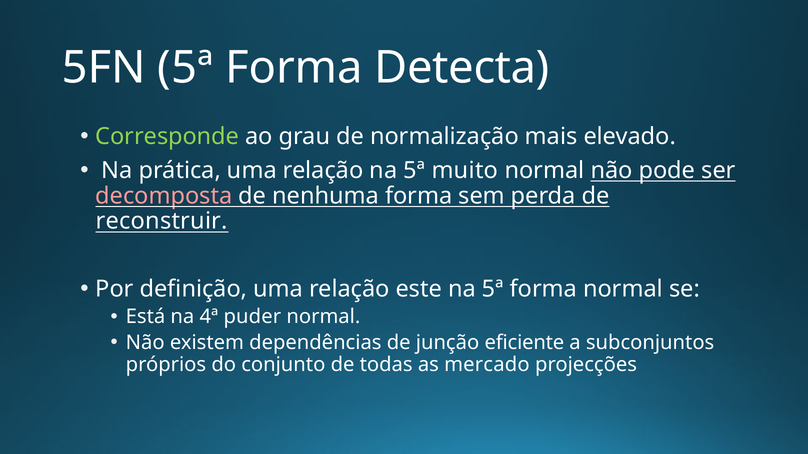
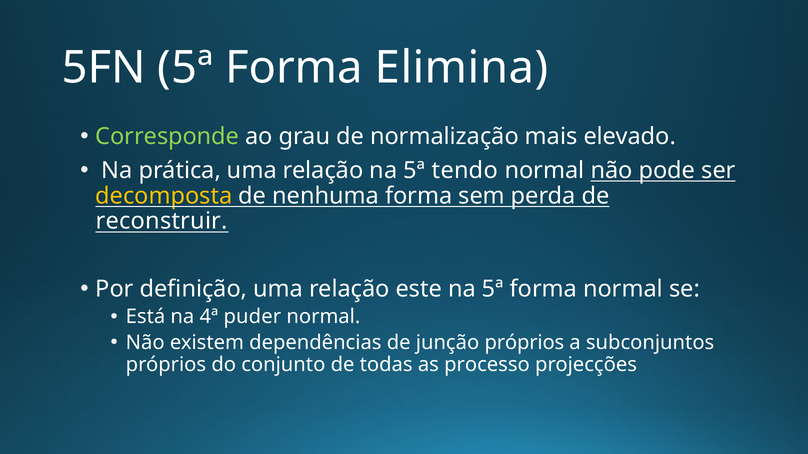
Detecta: Detecta -> Elimina
muito: muito -> tendo
decomposta colour: pink -> yellow
junção eficiente: eficiente -> próprios
mercado: mercado -> processo
